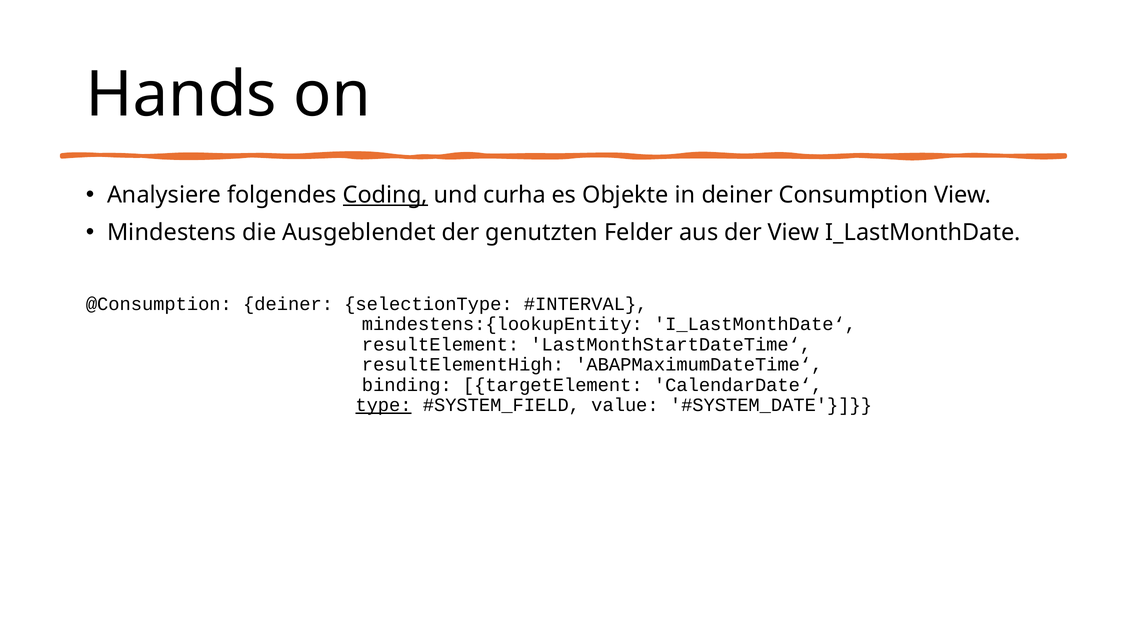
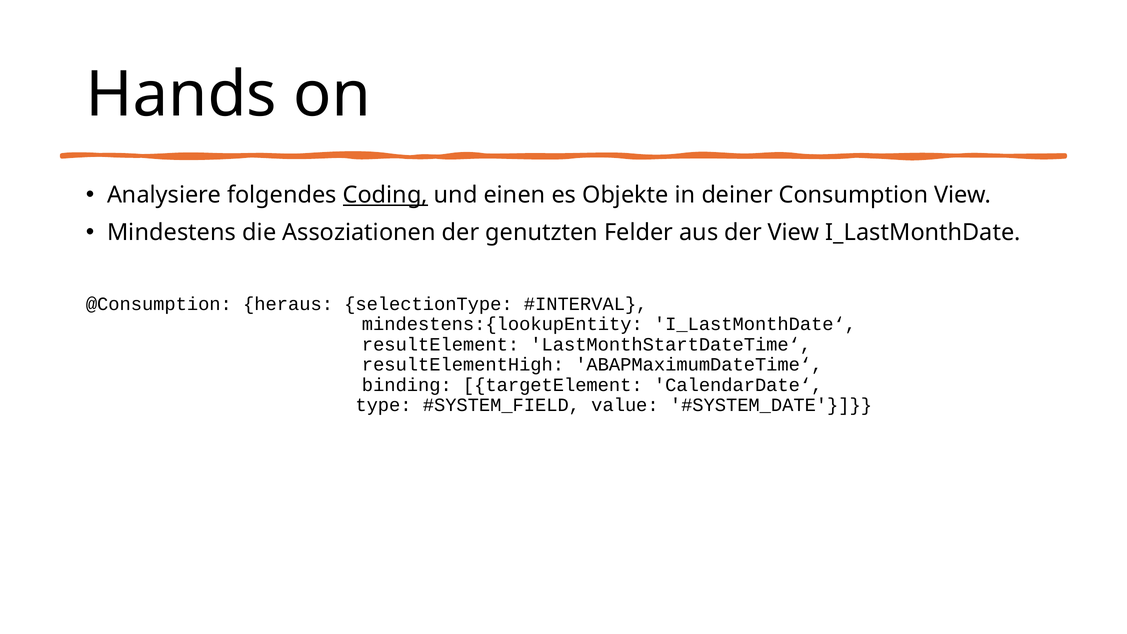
curha: curha -> einen
Ausgeblendet: Ausgeblendet -> Assoziationen
@Consumption deiner: deiner -> heraus
type underline: present -> none
